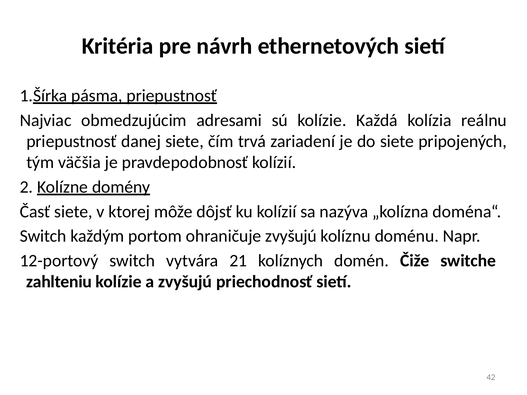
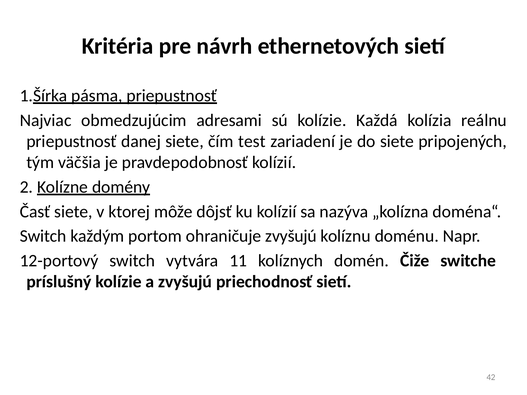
trvá: trvá -> test
21: 21 -> 11
zahlteniu: zahlteniu -> príslušný
